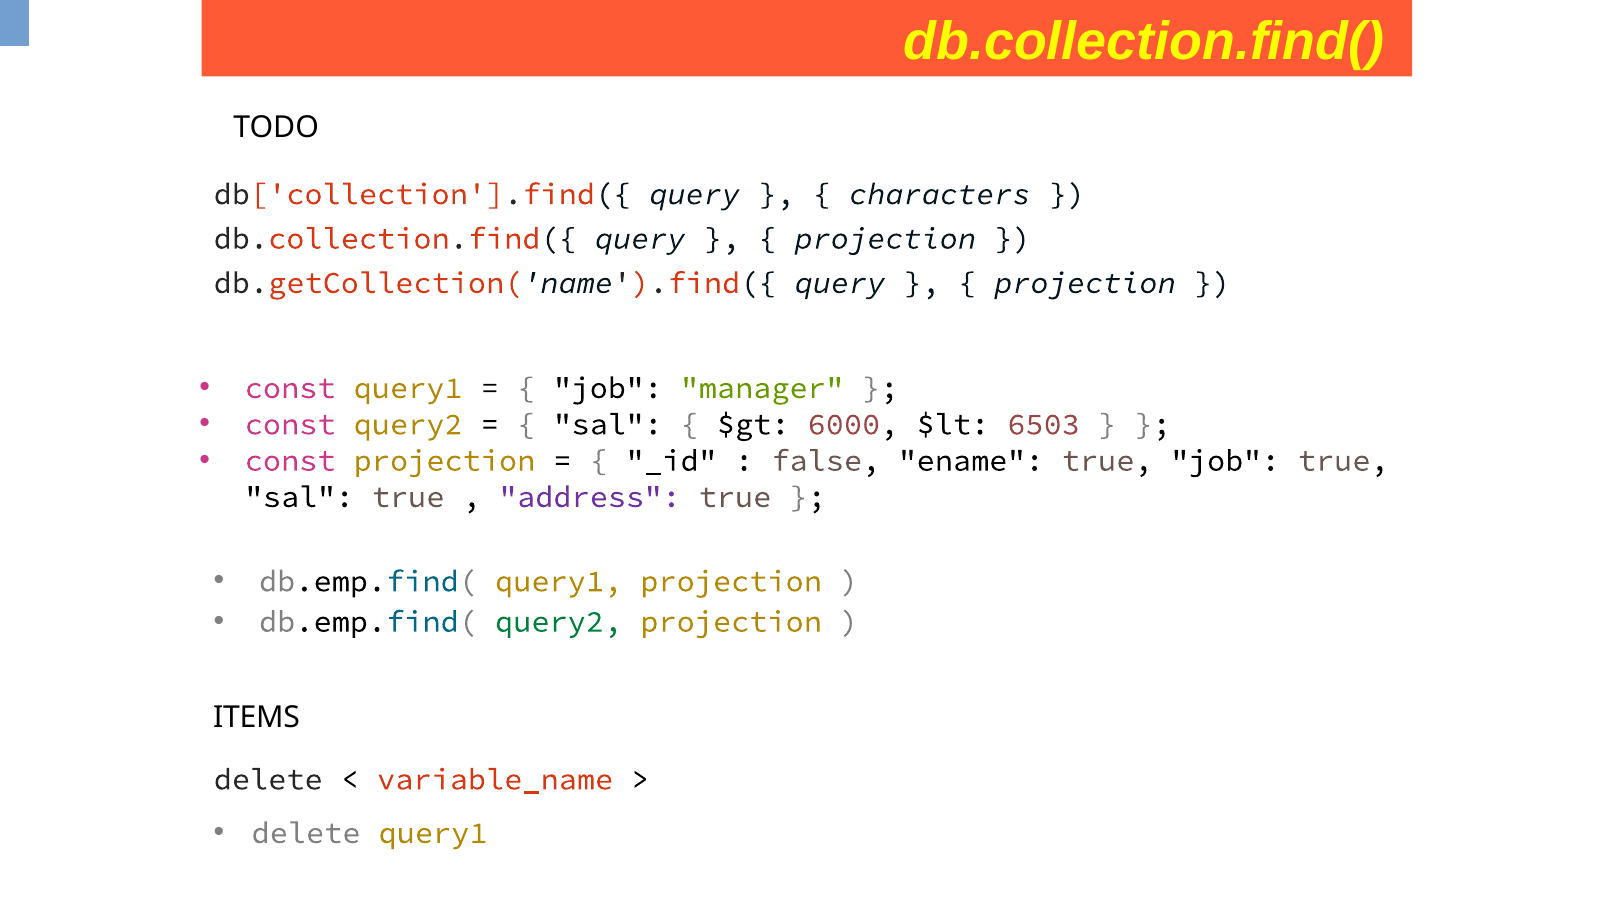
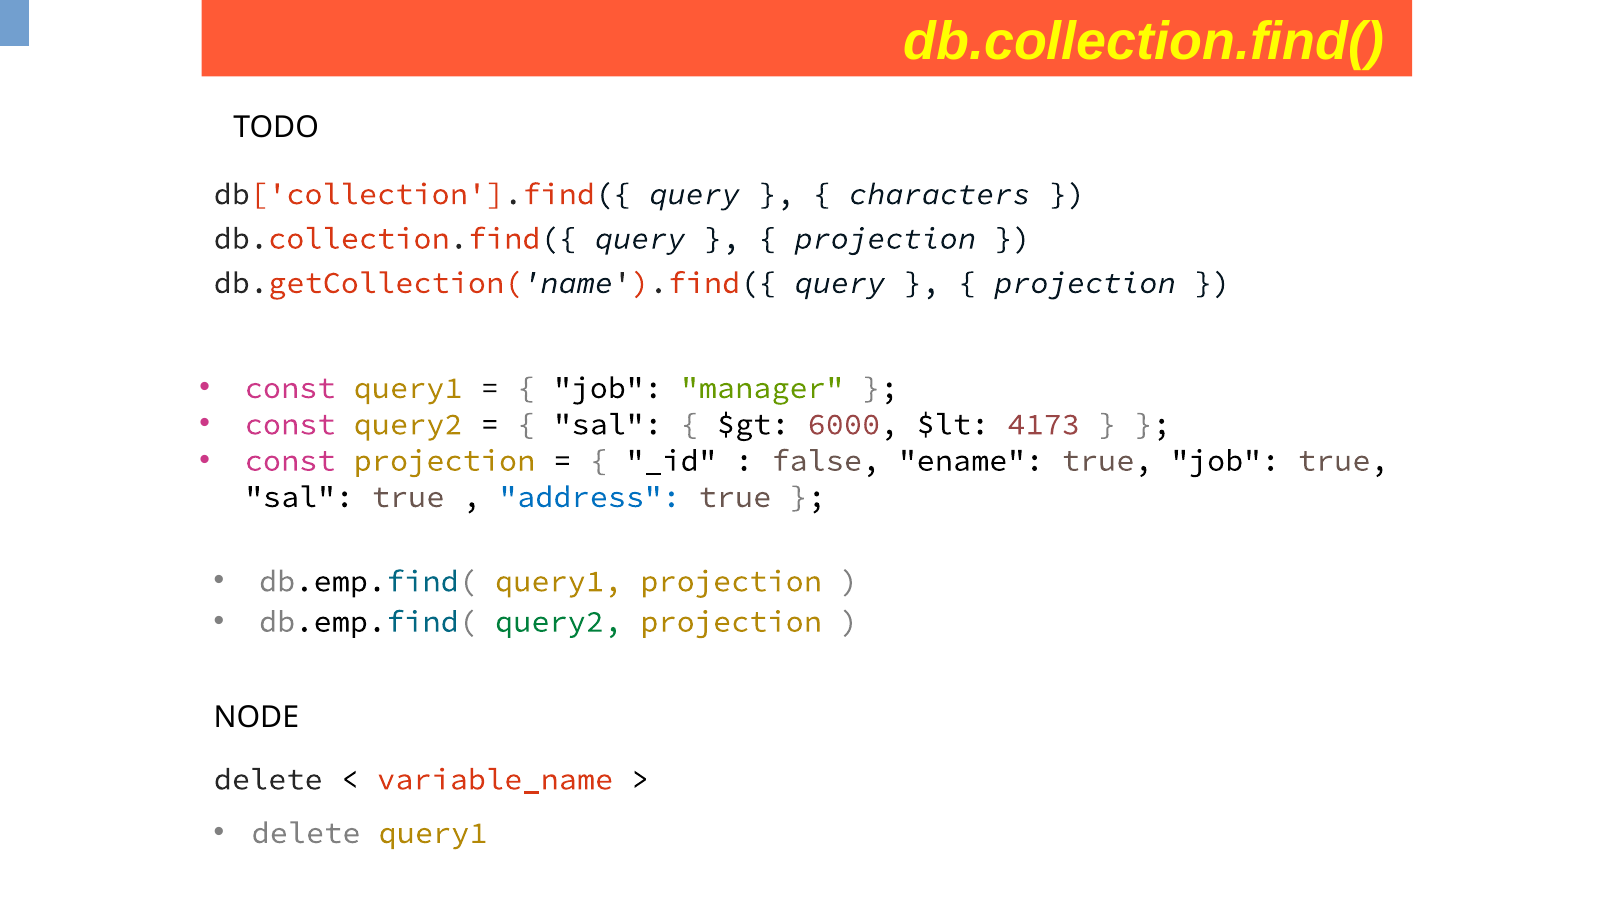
6503: 6503 -> 4173
address colour: purple -> blue
ITEMS: ITEMS -> NODE
